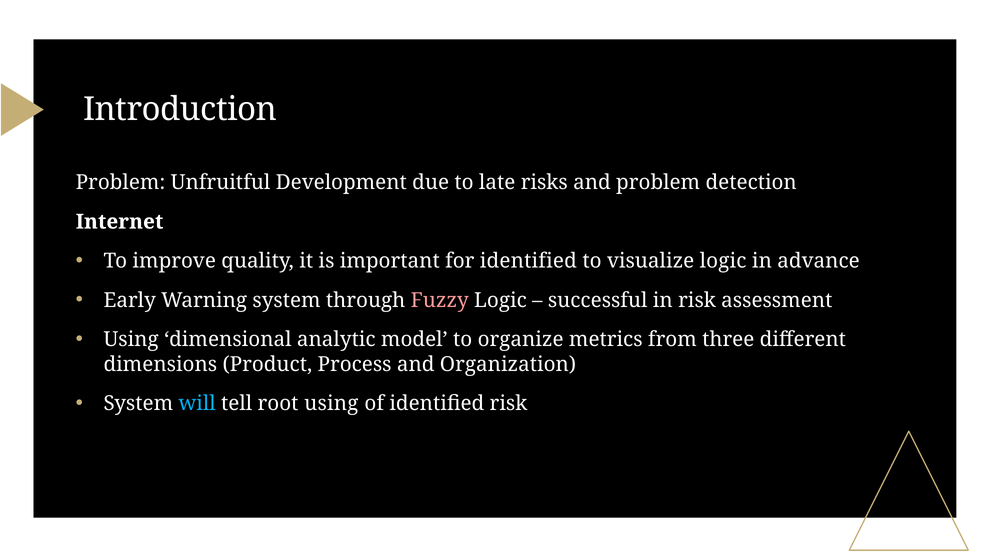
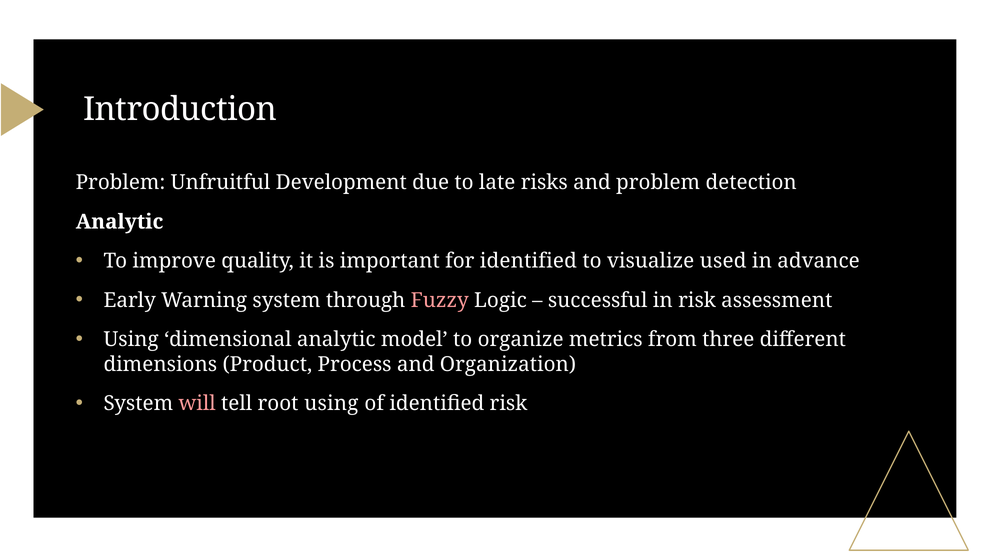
Internet at (120, 222): Internet -> Analytic
visualize logic: logic -> used
will colour: light blue -> pink
